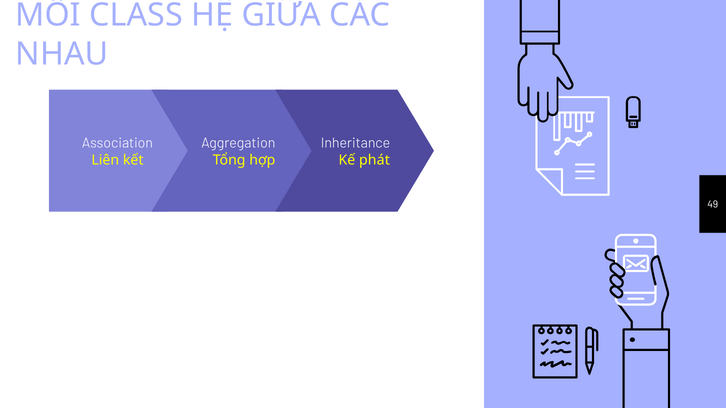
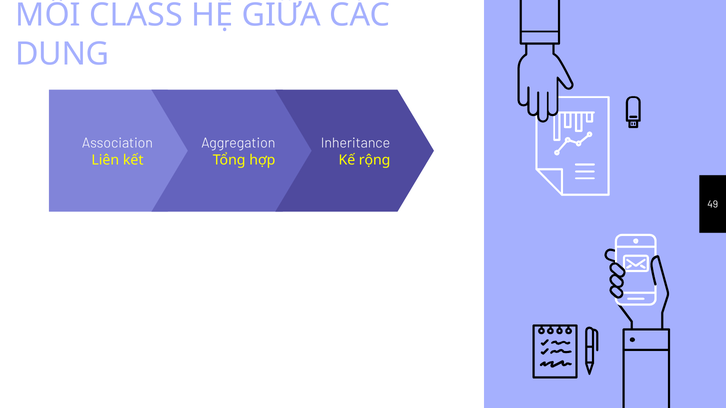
NHAU: NHAU -> DUNG
phát: phát -> rộng
